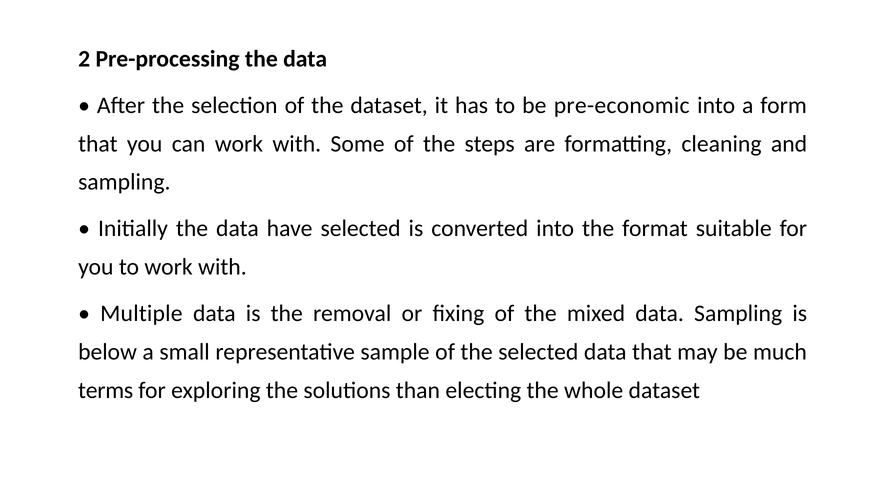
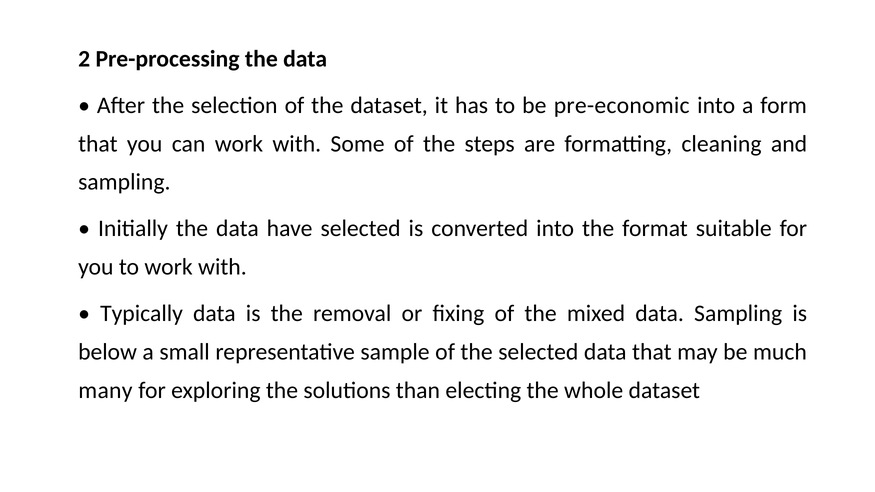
Multiple: Multiple -> Typically
terms: terms -> many
